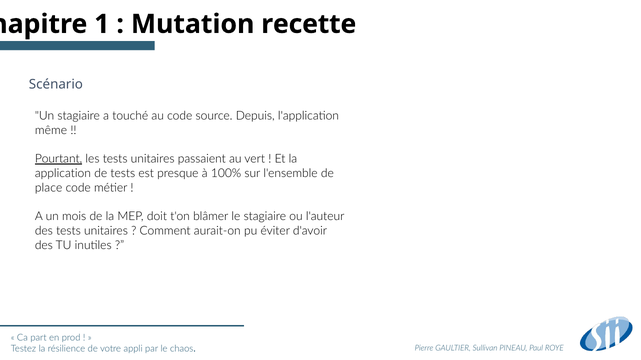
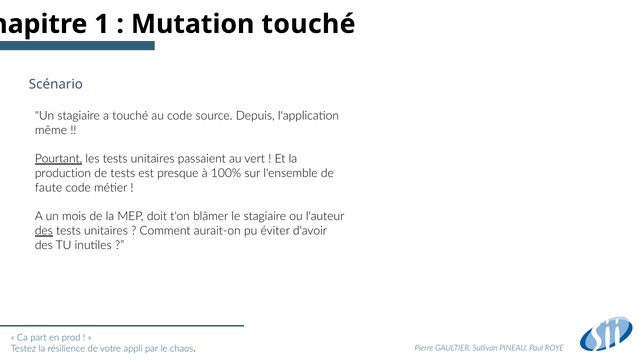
Mutation recette: recette -> touché
application: application -> production
place: place -> faute
des at (44, 231) underline: none -> present
